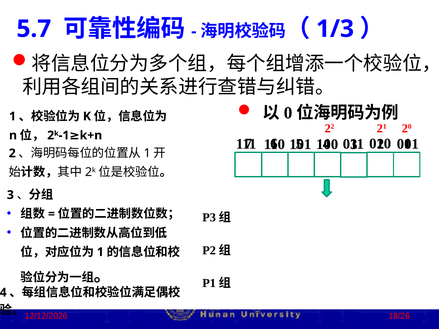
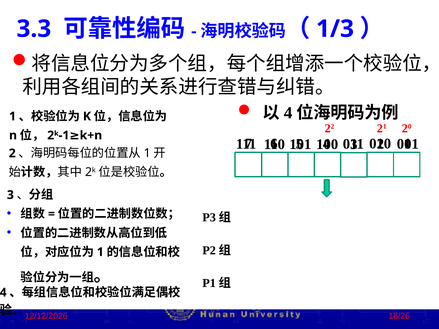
5.7: 5.7 -> 3.3
0 at (288, 113): 0 -> 4
